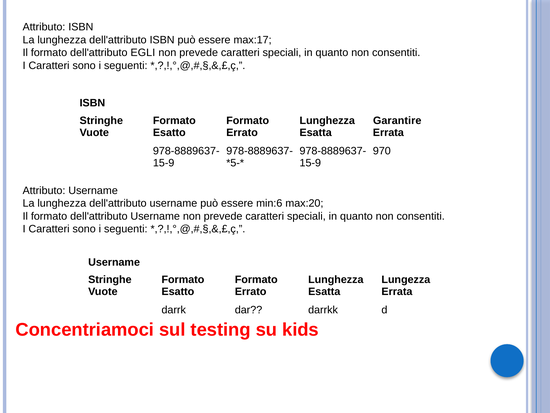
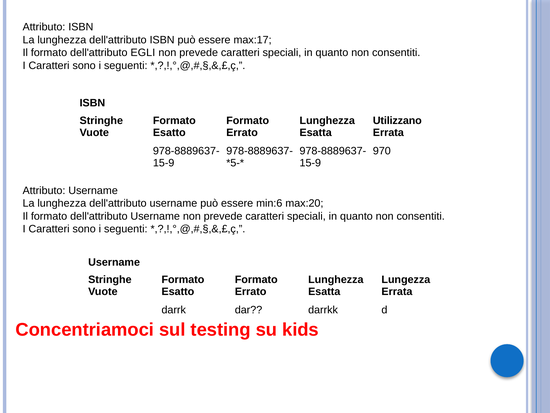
Garantire: Garantire -> Utilizzano
